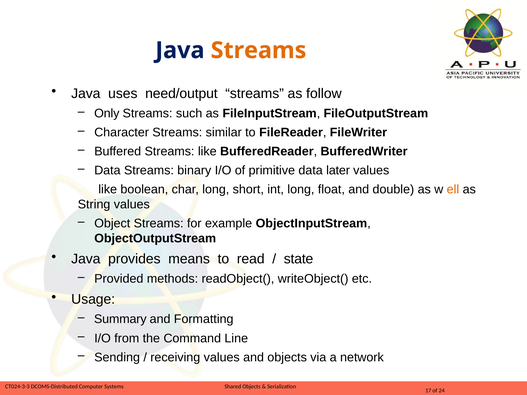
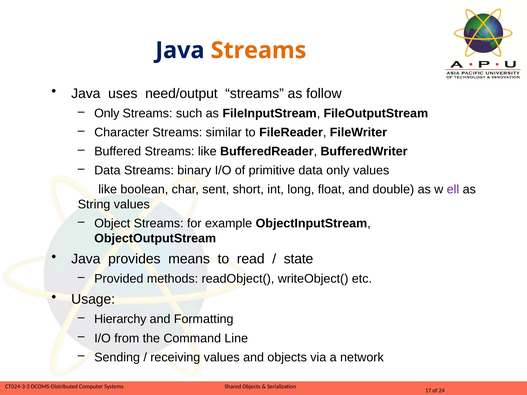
data later: later -> only
char long: long -> sent
ell colour: orange -> purple
Summary: Summary -> Hierarchy
